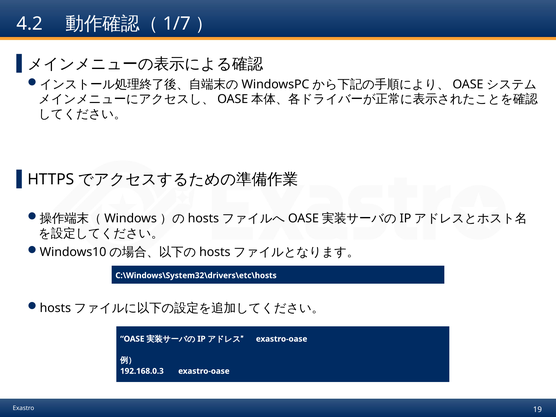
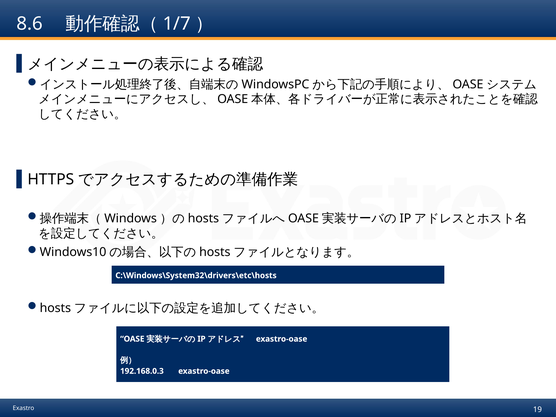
4.2: 4.2 -> 8.6
